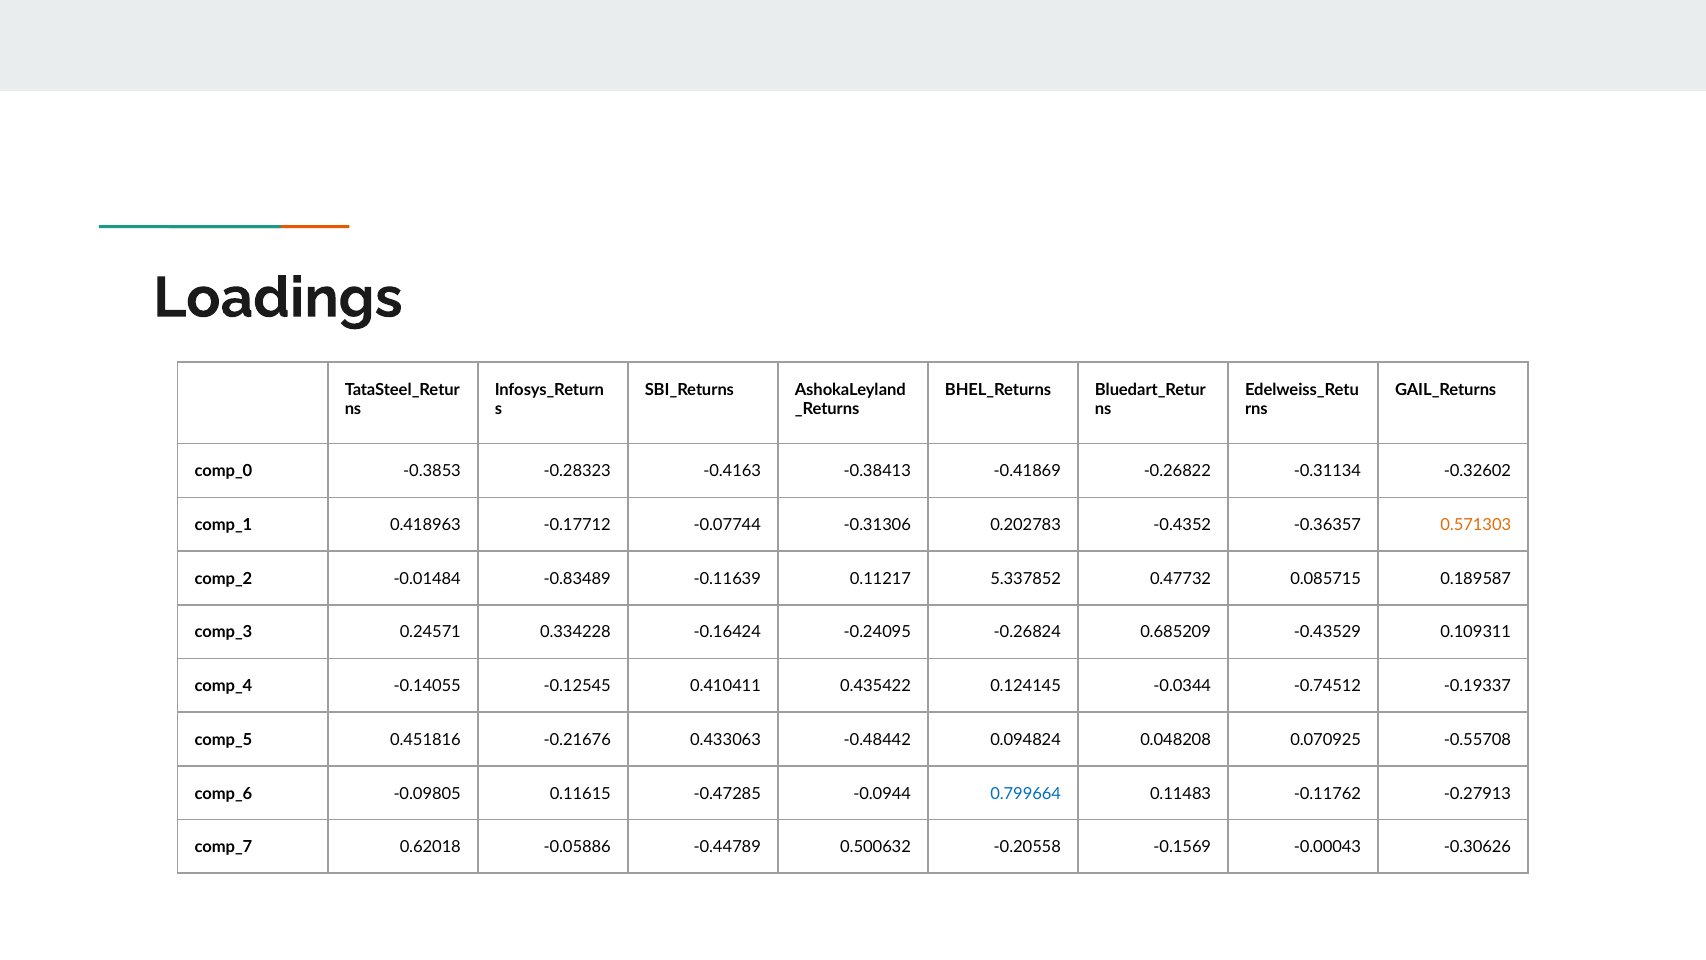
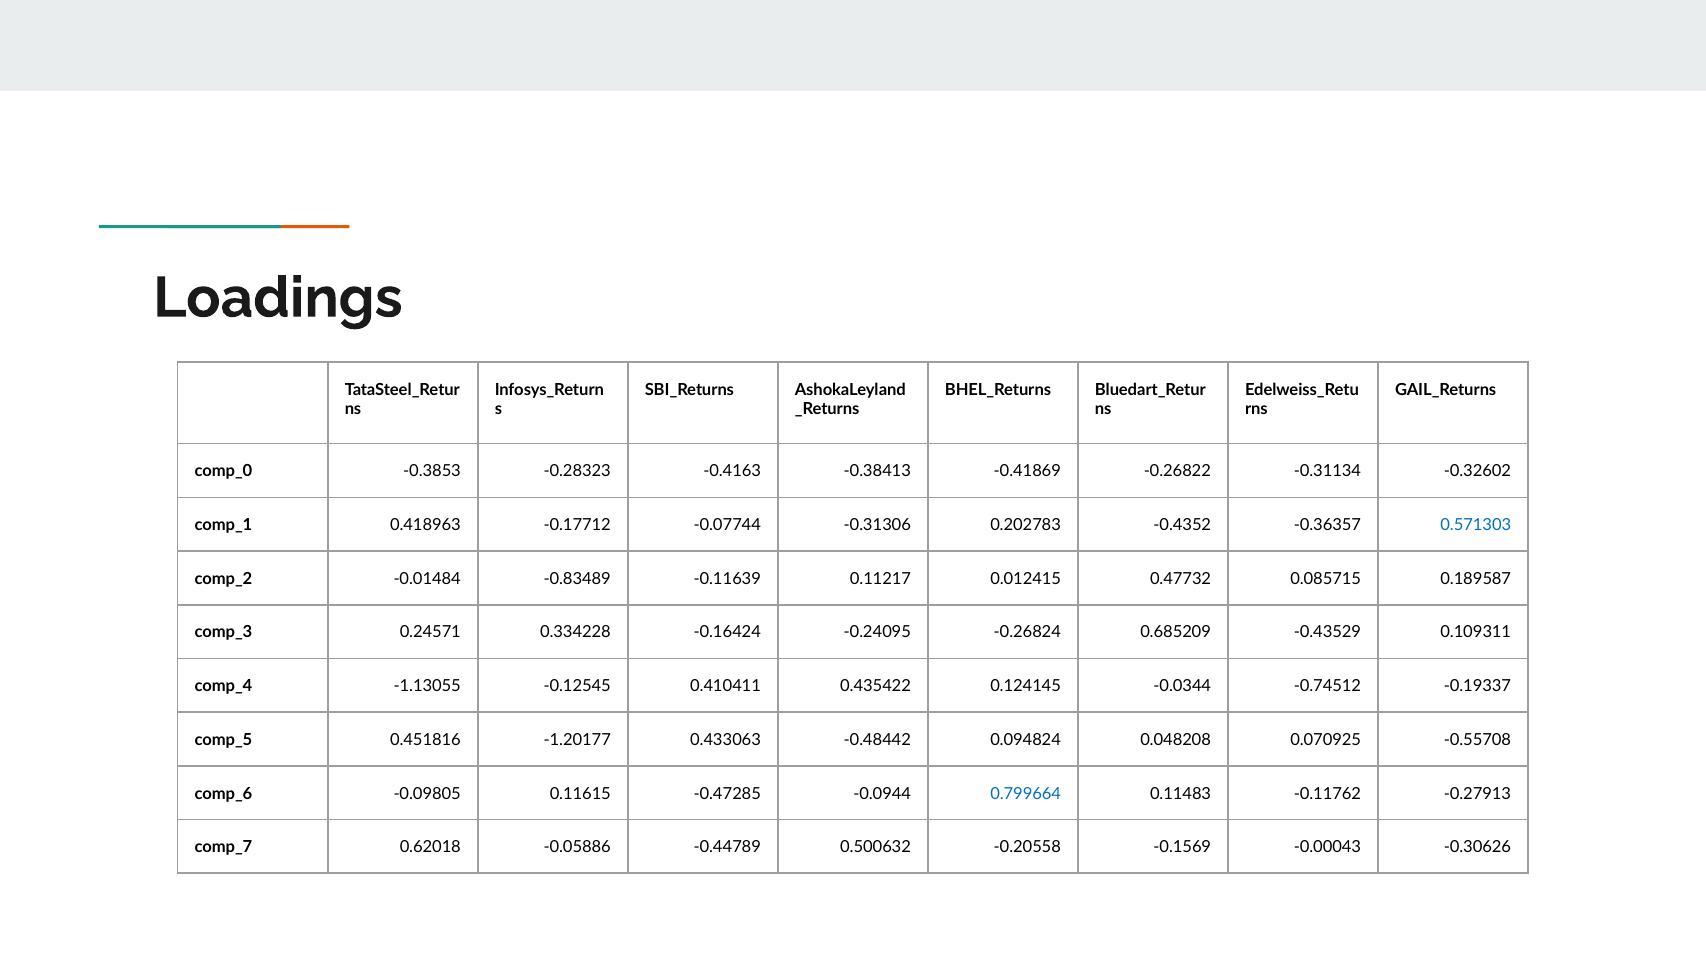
0.571303 colour: orange -> blue
5.337852: 5.337852 -> 0.012415
-0.14055: -0.14055 -> -1.13055
-0.21676: -0.21676 -> -1.20177
